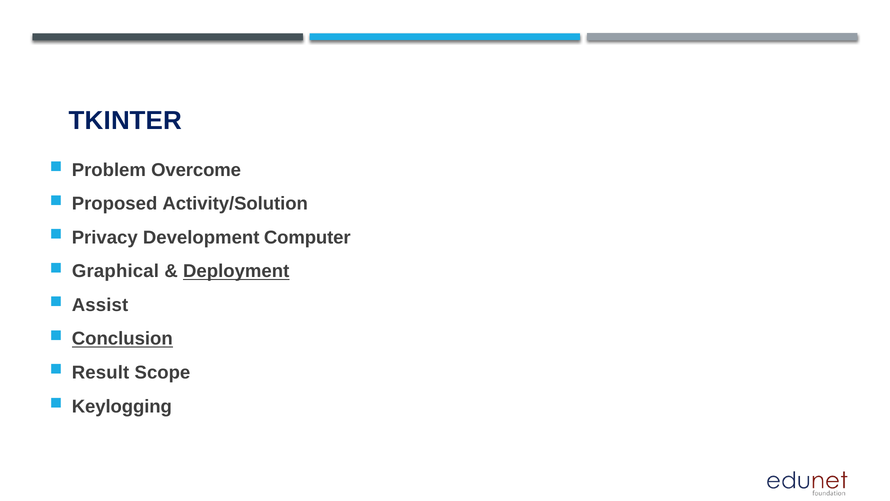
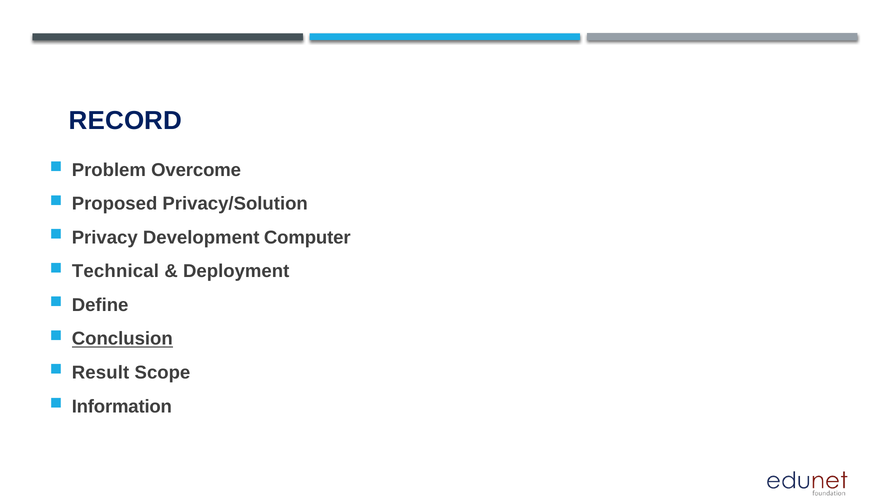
TKINTER: TKINTER -> RECORD
Activity/Solution: Activity/Solution -> Privacy/Solution
Graphical: Graphical -> Technical
Deployment underline: present -> none
Assist: Assist -> Define
Keylogging: Keylogging -> Information
